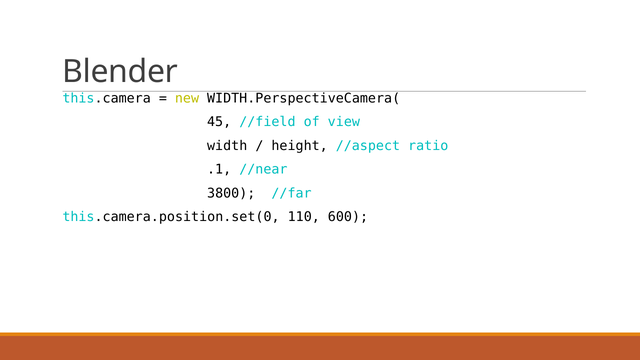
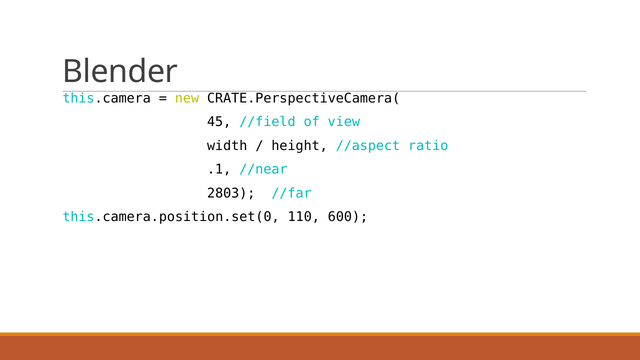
WIDTH.PerspectiveCamera(: WIDTH.PerspectiveCamera( -> CRATE.PerspectiveCamera(
3800: 3800 -> 2803
